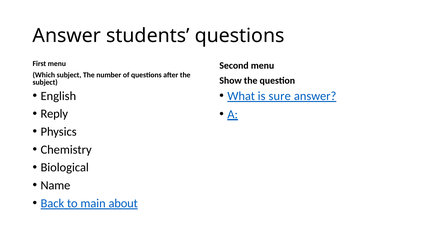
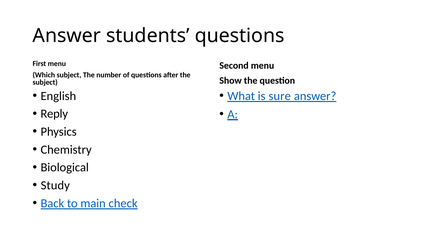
Name: Name -> Study
about: about -> check
